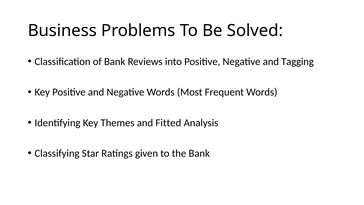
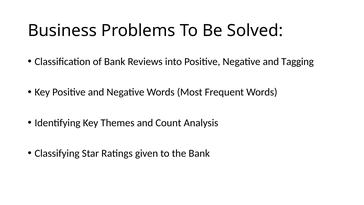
Fitted: Fitted -> Count
